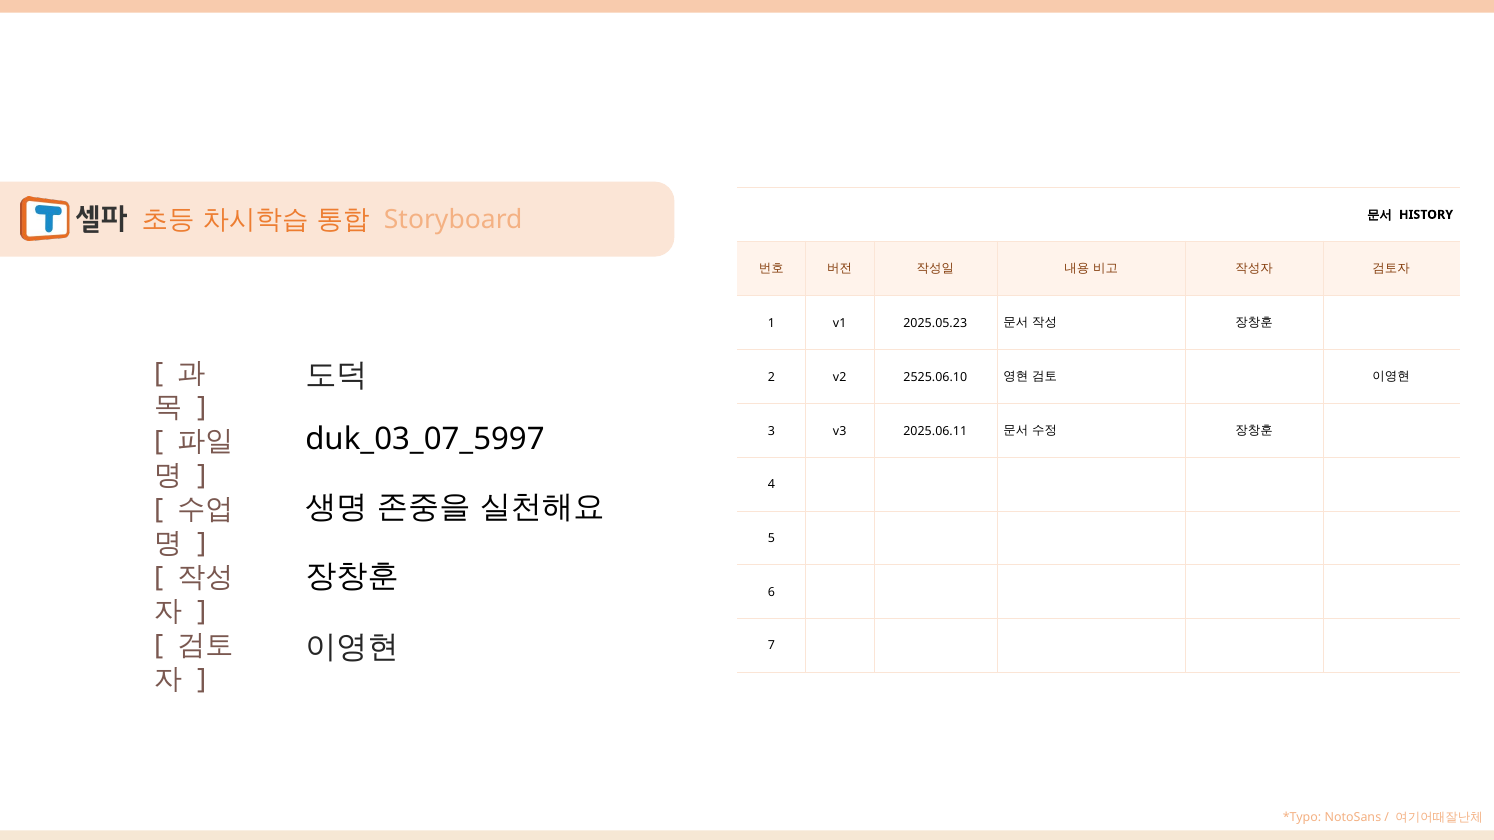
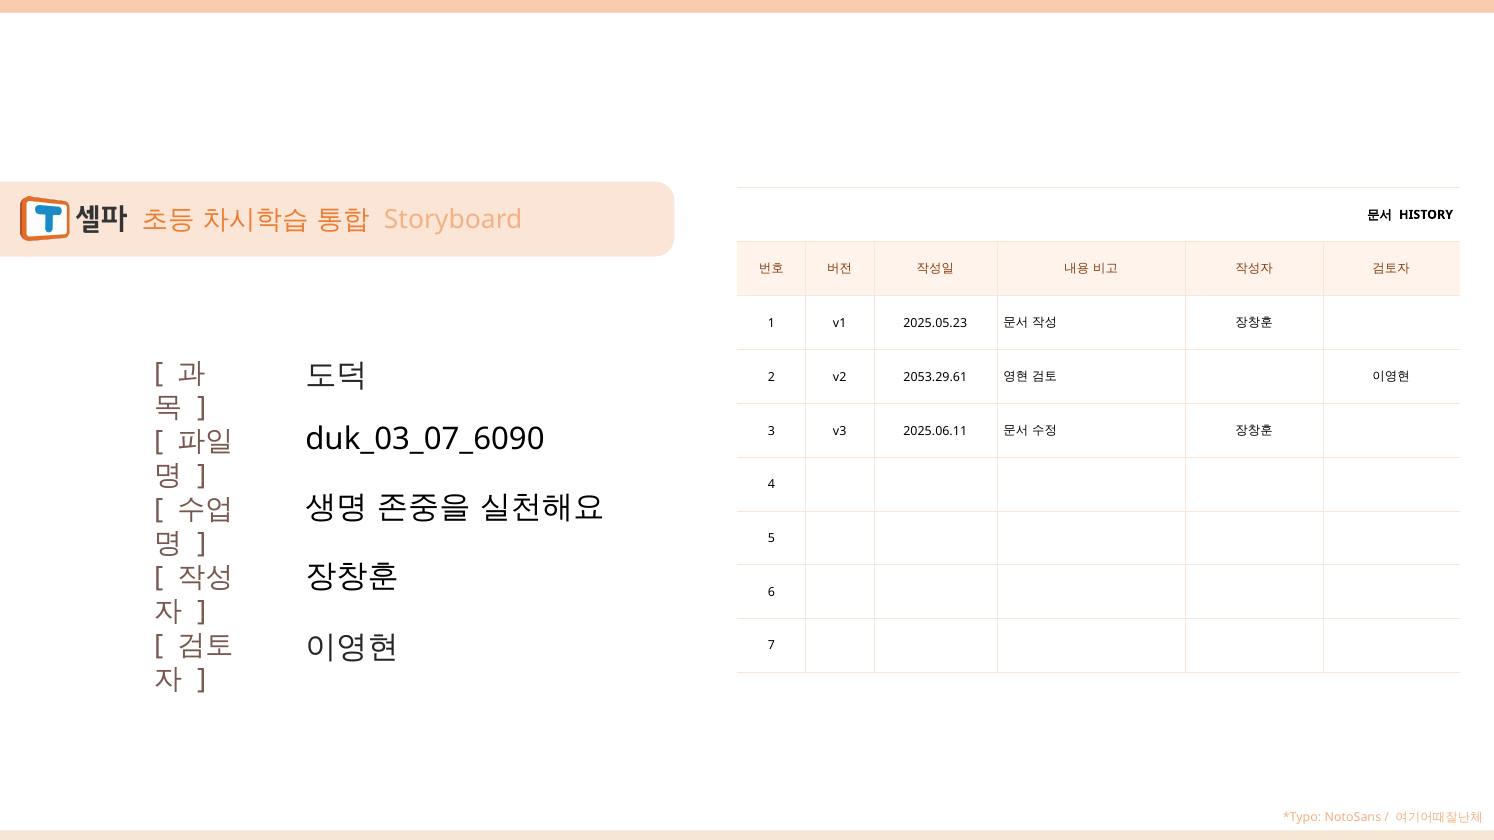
2525.06.10: 2525.06.10 -> 2053.29.61
duk_03_07_5997: duk_03_07_5997 -> duk_03_07_6090
